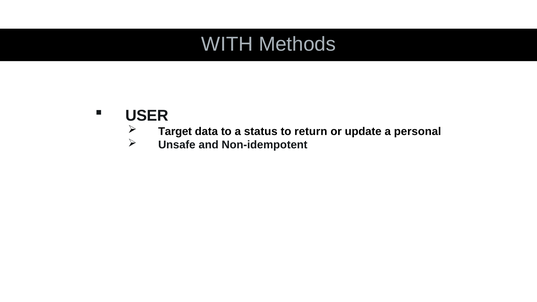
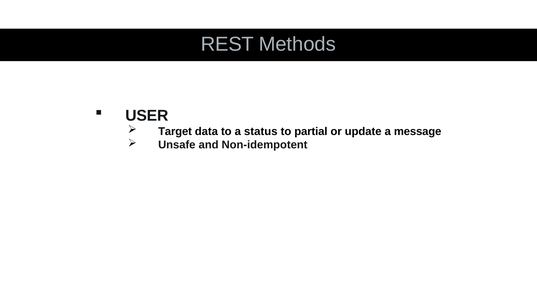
WITH: WITH -> REST
return: return -> partial
personal: personal -> message
